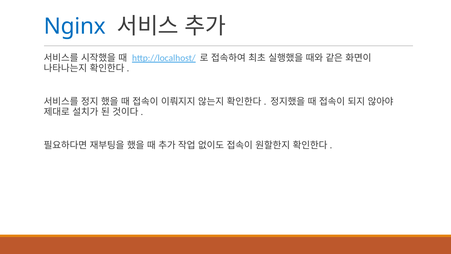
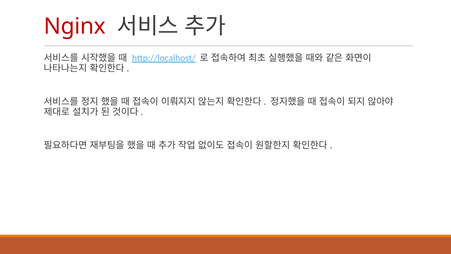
Nginx colour: blue -> red
